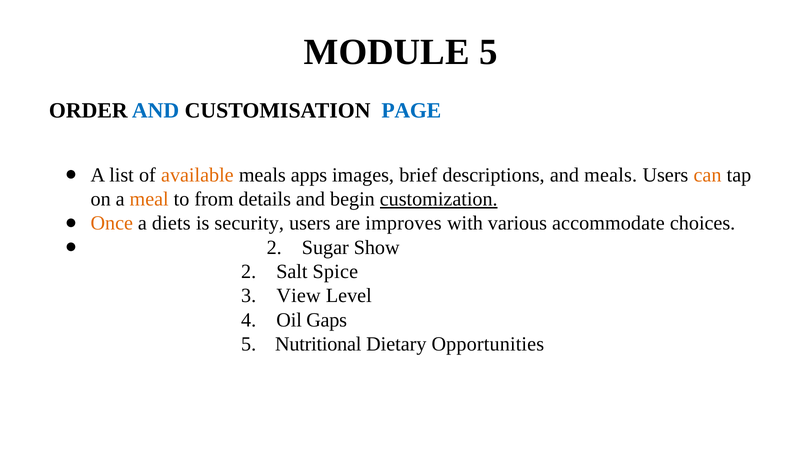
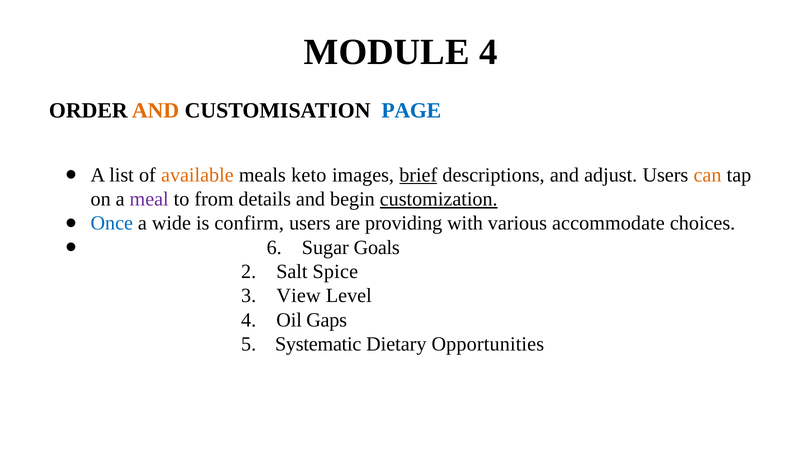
MODULE 5: 5 -> 4
AND at (156, 111) colour: blue -> orange
apps: apps -> keto
brief underline: none -> present
and meals: meals -> adjust
meal colour: orange -> purple
Once colour: orange -> blue
diets: diets -> wide
security: security -> confirm
improves: improves -> providing
2 at (274, 247): 2 -> 6
Show: Show -> Goals
Nutritional: Nutritional -> Systematic
